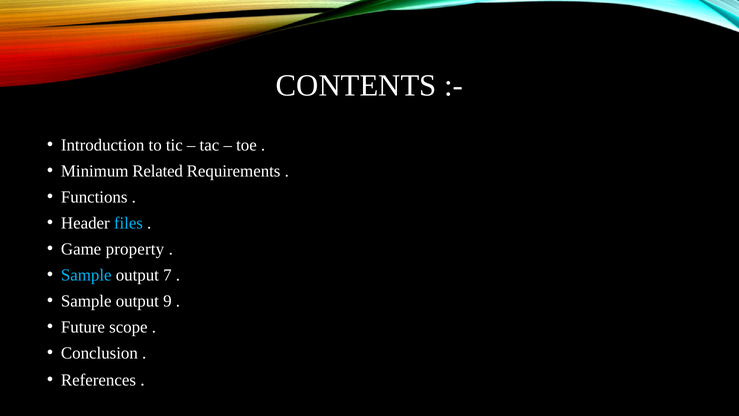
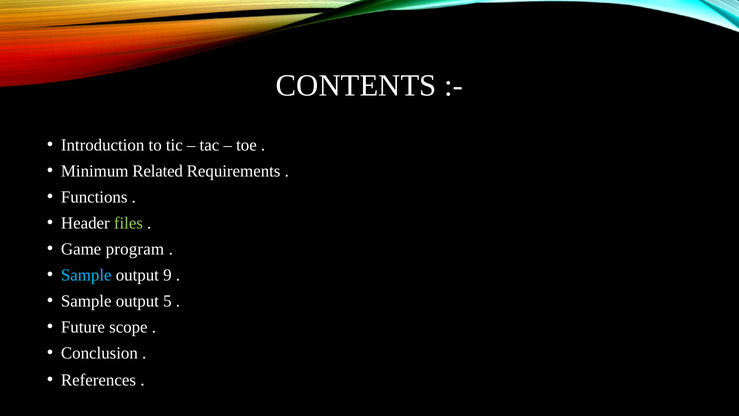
files colour: light blue -> light green
property: property -> program
7: 7 -> 9
9: 9 -> 5
